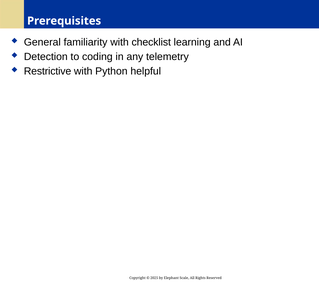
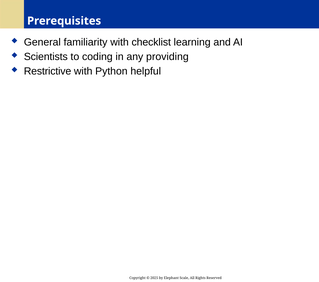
Detection: Detection -> Scientists
telemetry: telemetry -> providing
